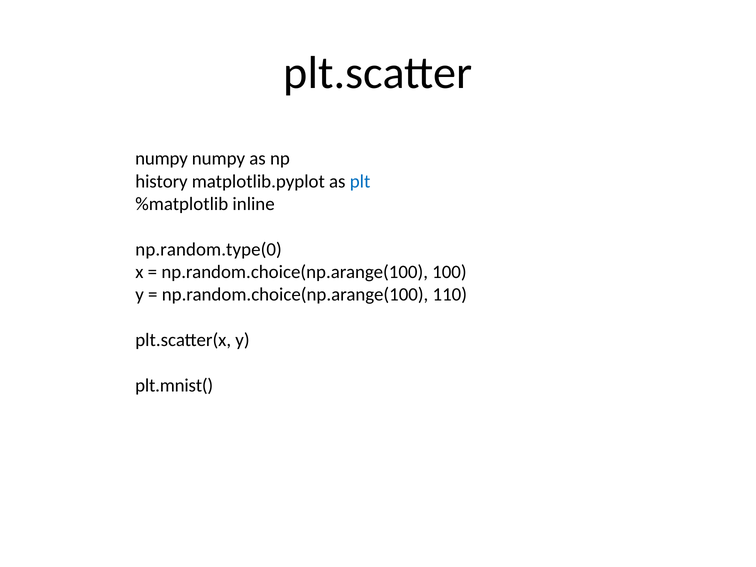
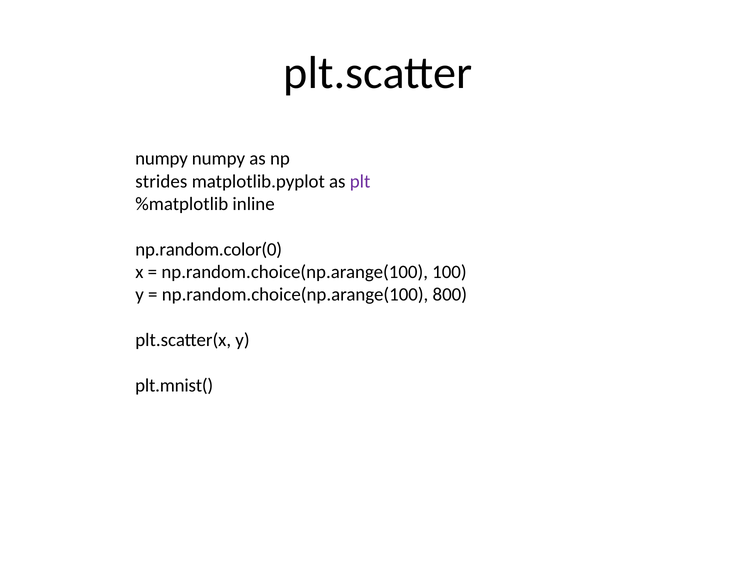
history: history -> strides
plt colour: blue -> purple
np.random.type(0: np.random.type(0 -> np.random.color(0
110: 110 -> 800
